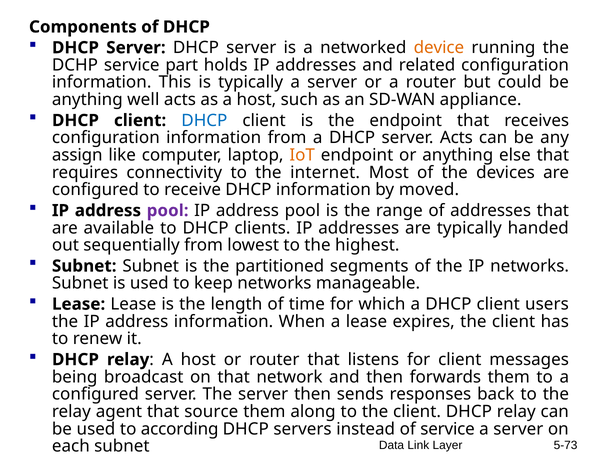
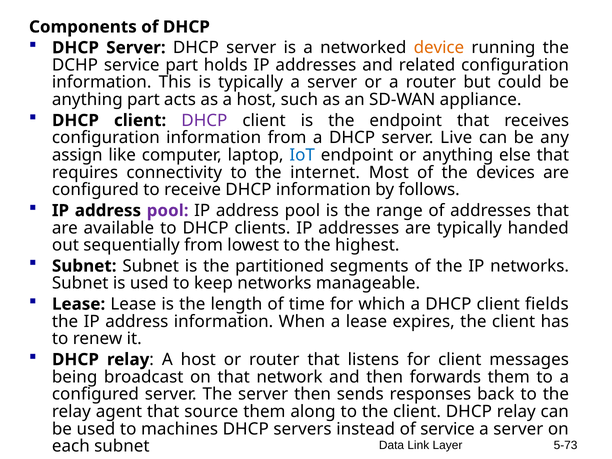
anything well: well -> part
DHCP at (204, 120) colour: blue -> purple
server Acts: Acts -> Live
IoT colour: orange -> blue
moved: moved -> follows
users: users -> fields
according: according -> machines
